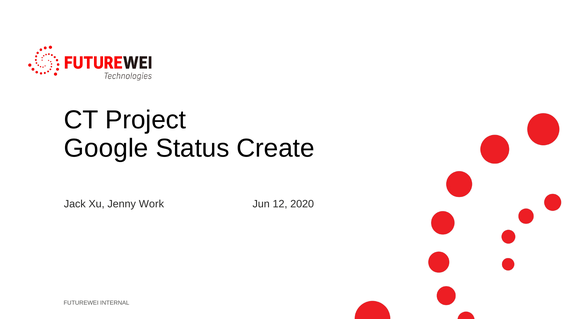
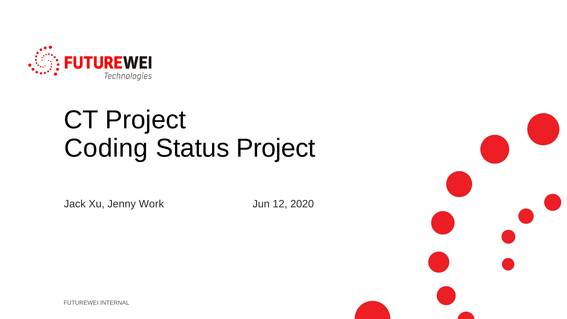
Google: Google -> Coding
Status Create: Create -> Project
